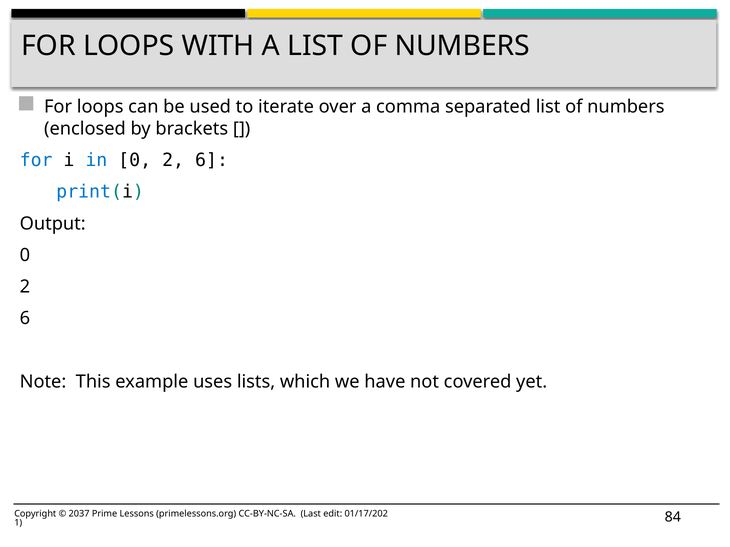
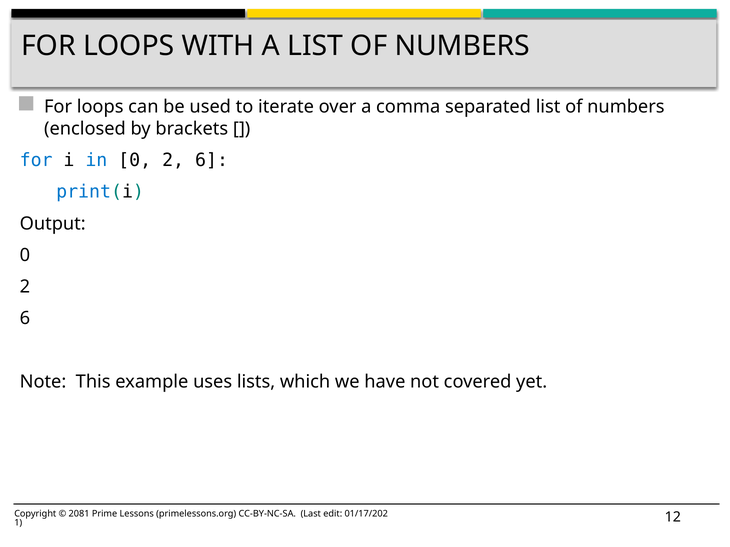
2037: 2037 -> 2081
84: 84 -> 12
